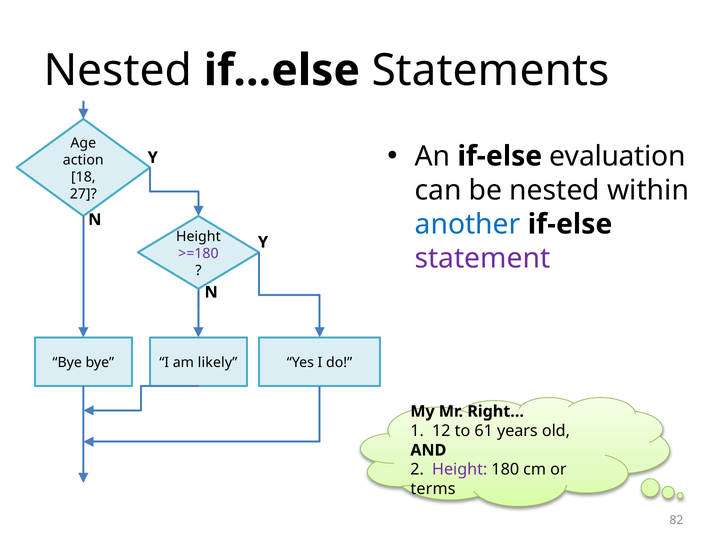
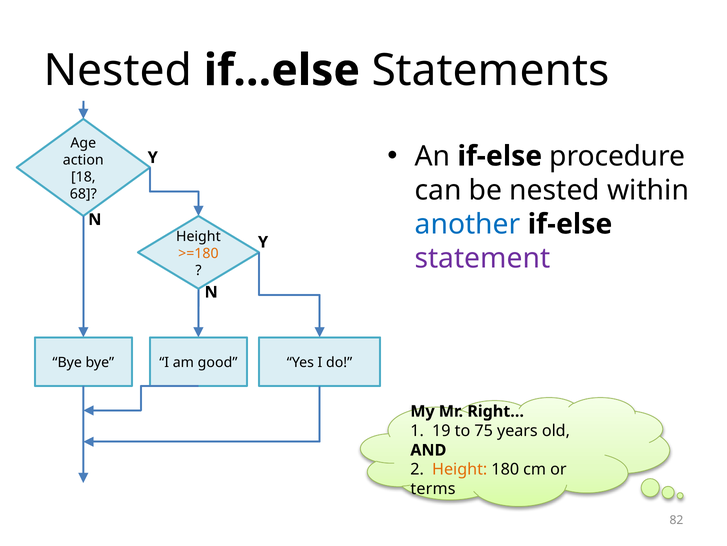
evaluation: evaluation -> procedure
27: 27 -> 68
>=180 colour: purple -> orange
likely: likely -> good
12: 12 -> 19
61: 61 -> 75
Height at (460, 469) colour: purple -> orange
